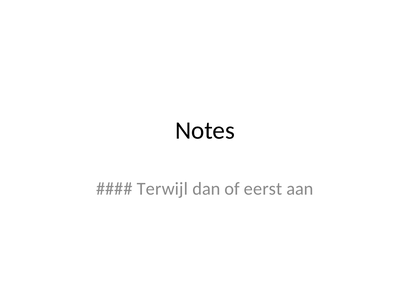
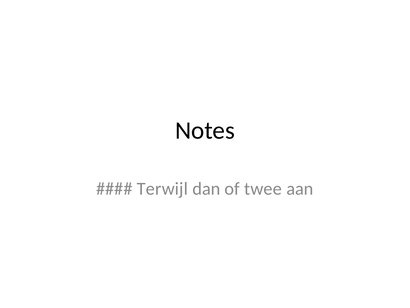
eerst: eerst -> twee
